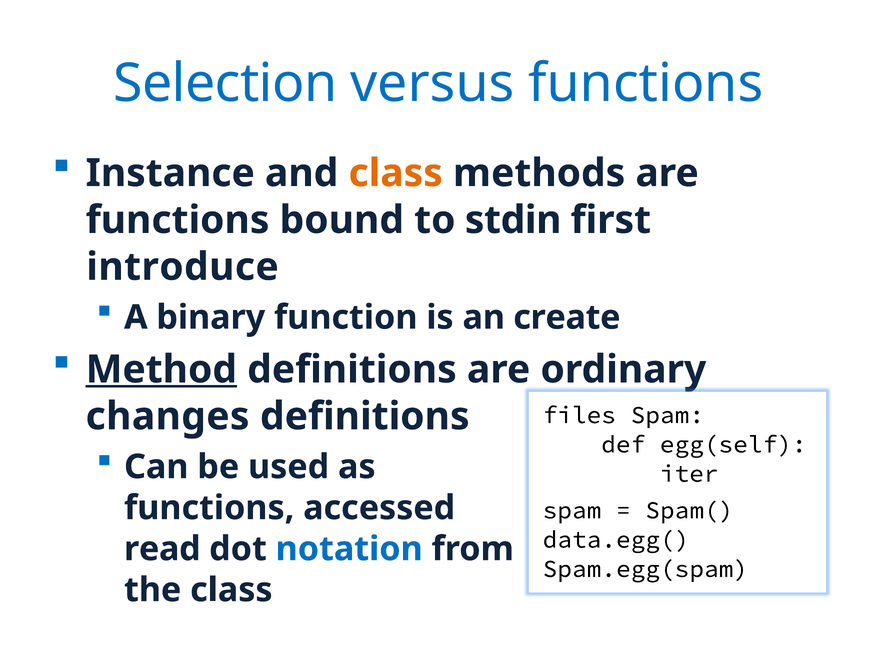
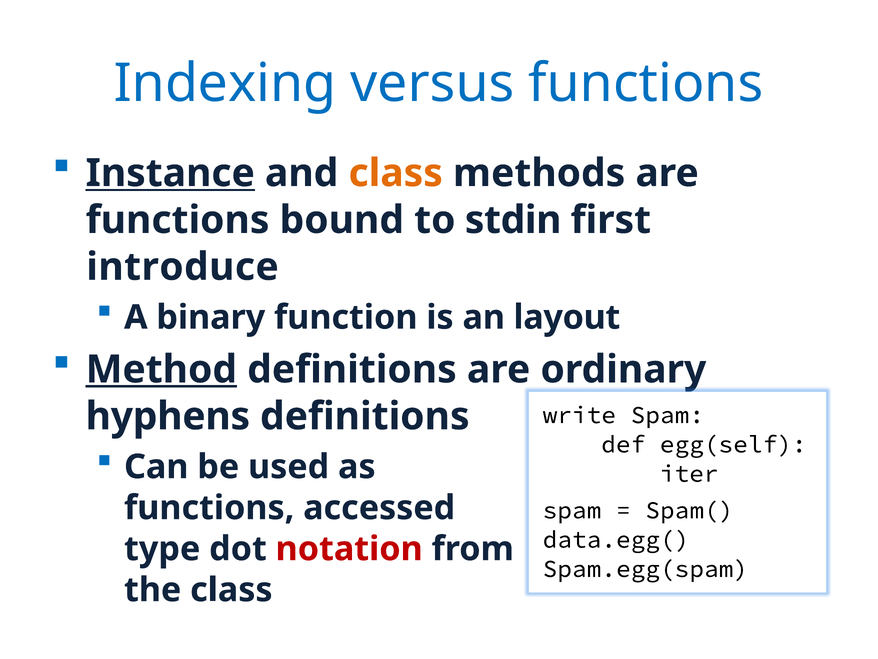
Selection: Selection -> Indexing
Instance underline: none -> present
create: create -> layout
files: files -> write
changes: changes -> hyphens
read: read -> type
notation colour: blue -> red
